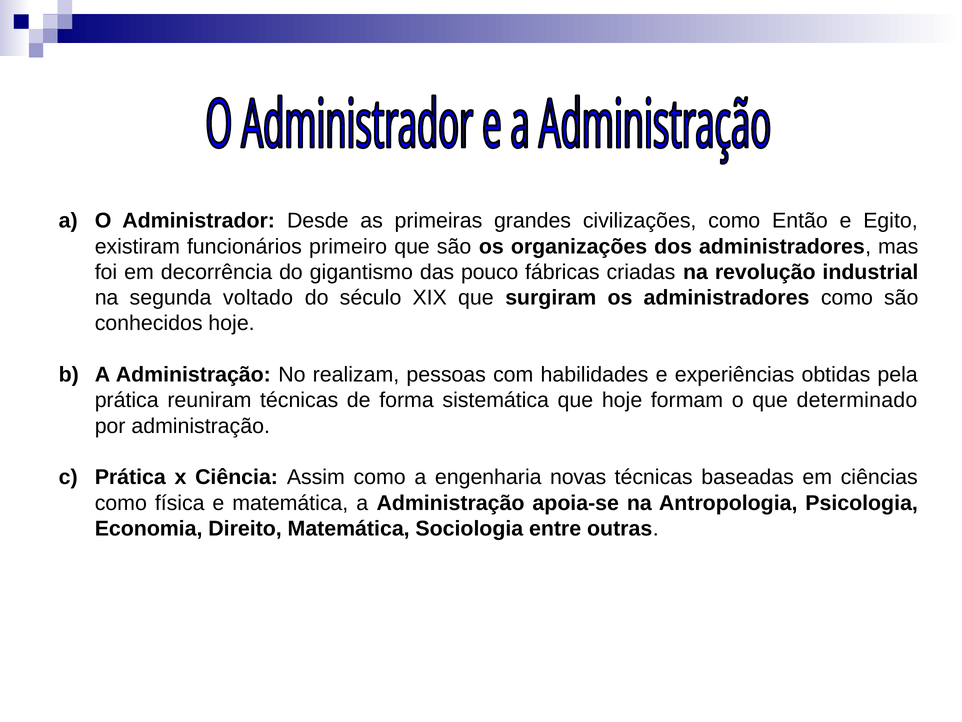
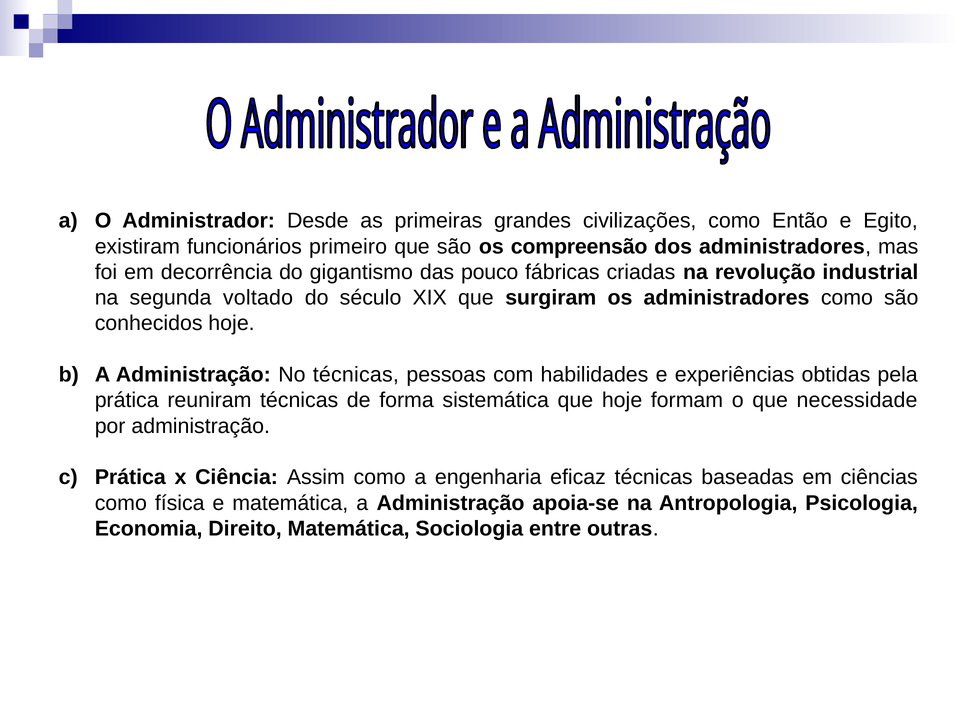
organizações: organizações -> compreensão
No realizam: realizam -> técnicas
determinado: determinado -> necessidade
novas: novas -> eficaz
